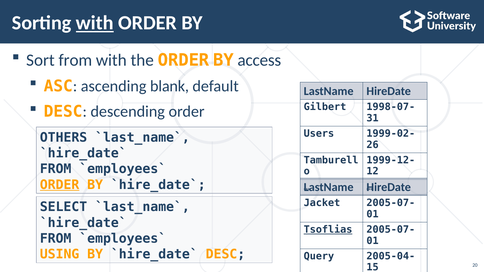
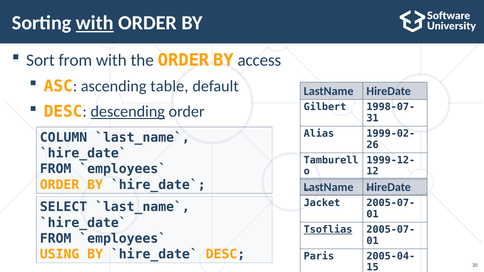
blank: blank -> table
descending underline: none -> present
Users: Users -> Alias
OTHERS: OTHERS -> COLUMN
ORDER at (60, 185) underline: present -> none
Query: Query -> Paris
